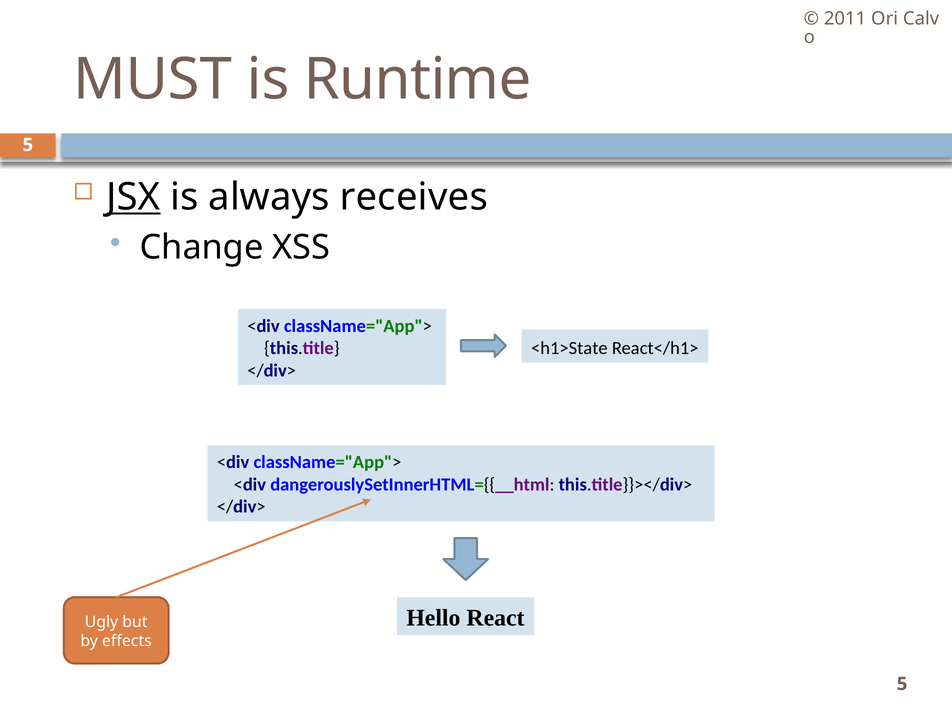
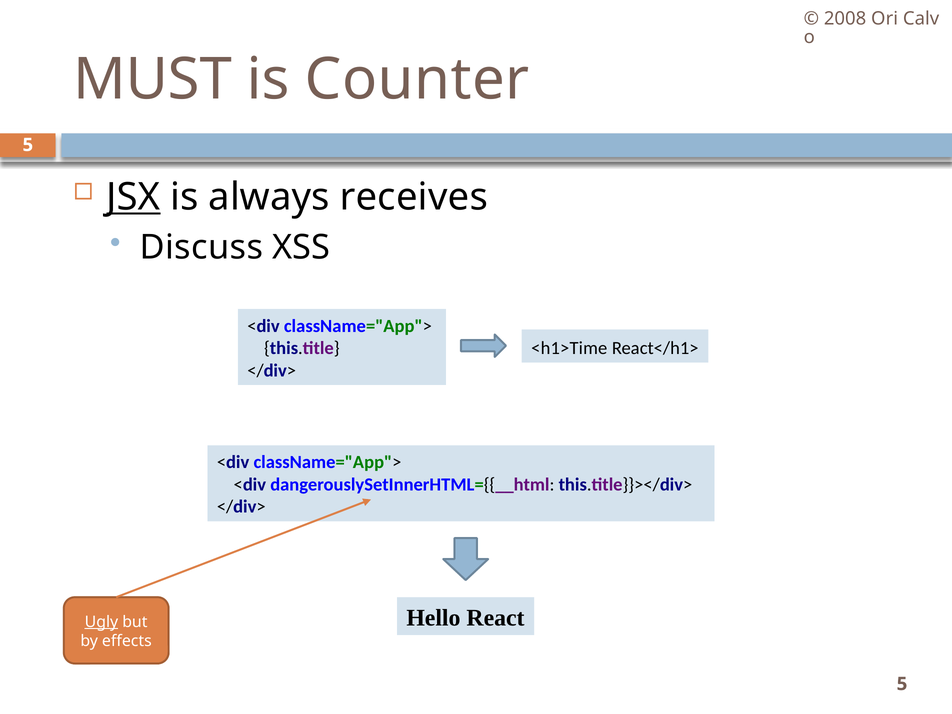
2011: 2011 -> 2008
Runtime: Runtime -> Counter
Change: Change -> Discuss
<h1>State: <h1>State -> <h1>Time
Ugly underline: none -> present
